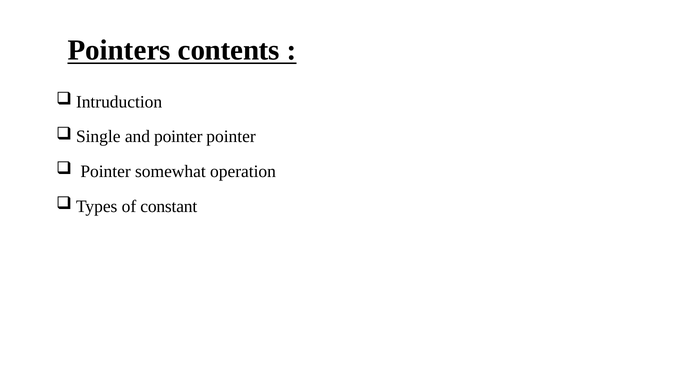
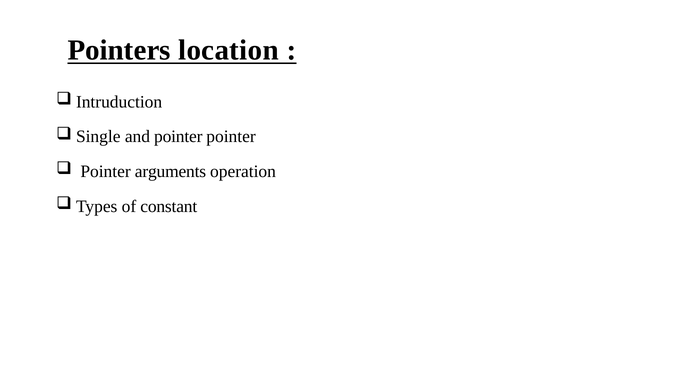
contents: contents -> location
somewhat: somewhat -> arguments
